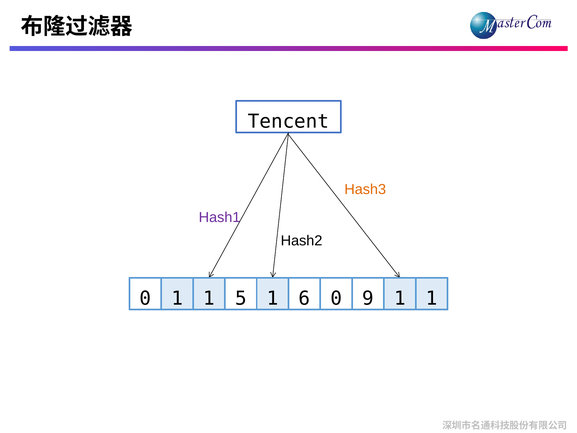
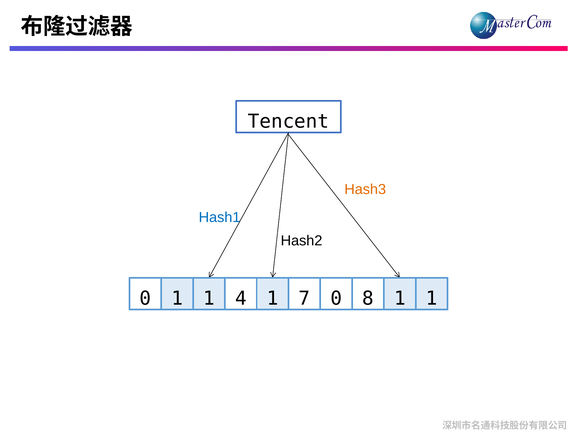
Hash1 colour: purple -> blue
5: 5 -> 4
6: 6 -> 7
9: 9 -> 8
